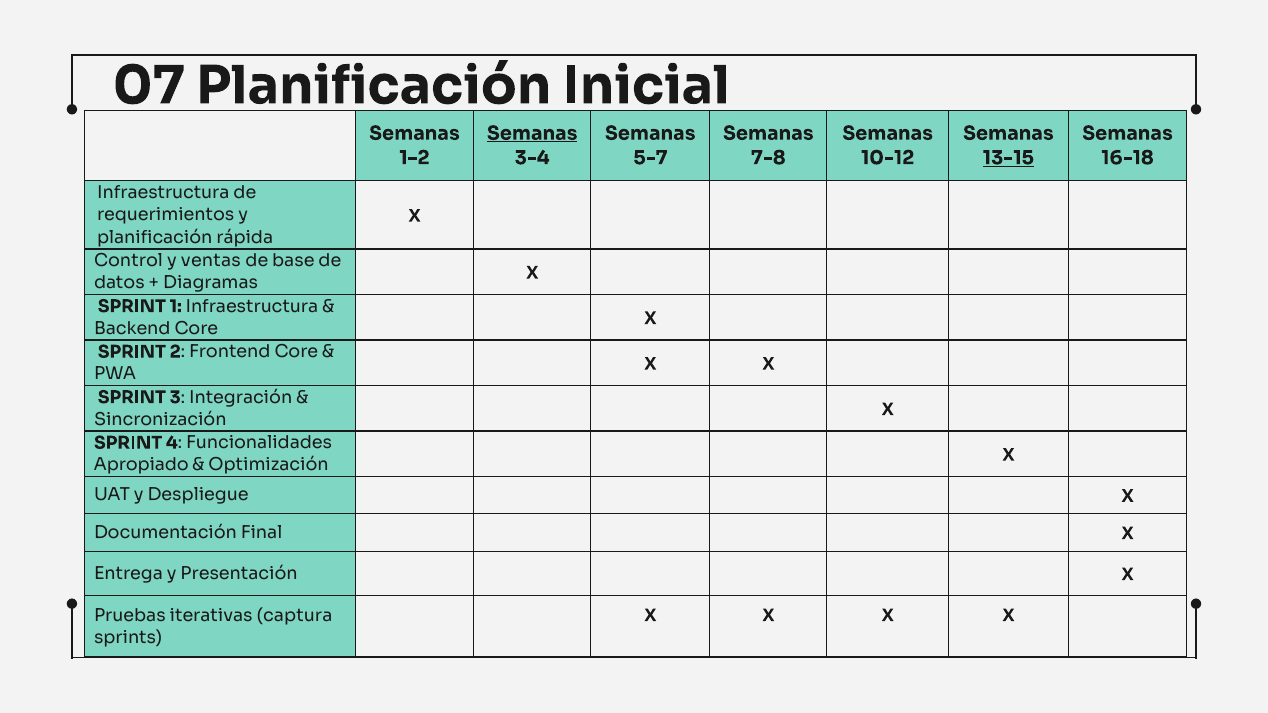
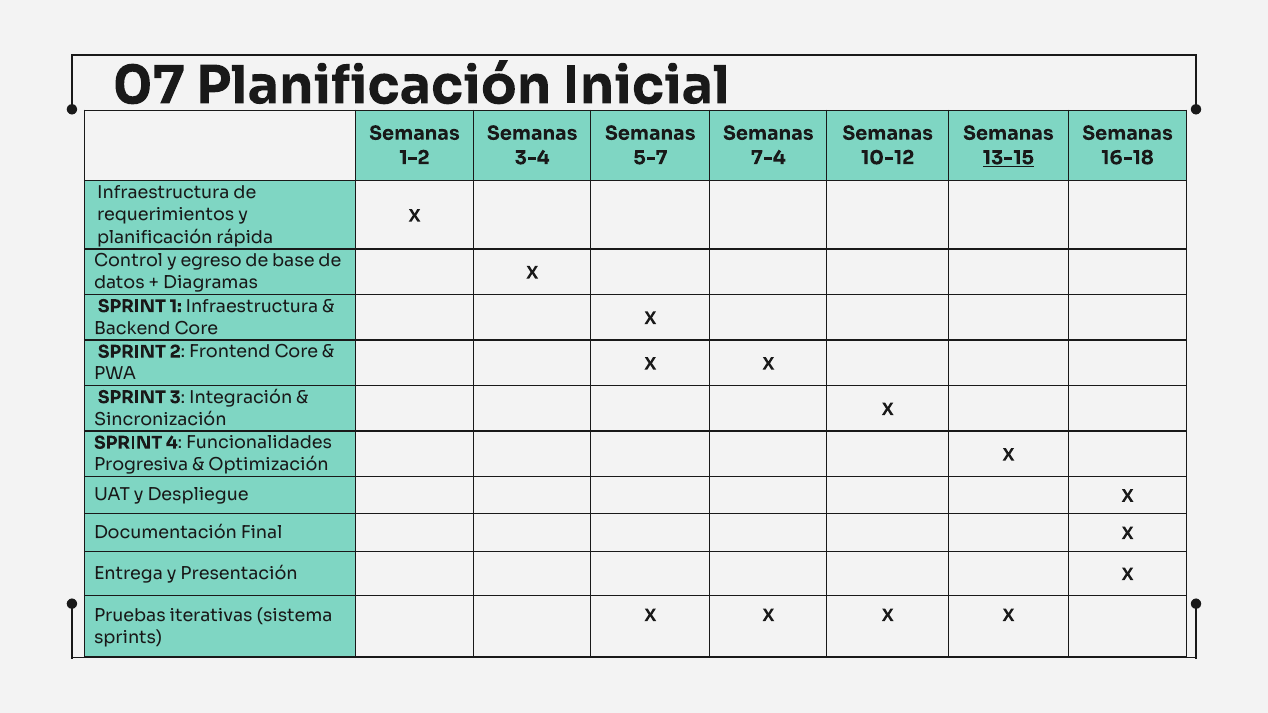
Semanas at (532, 133) underline: present -> none
7-8: 7-8 -> 7-4
ventas: ventas -> egreso
Apropiado: Apropiado -> Progresiva
captura: captura -> sistema
